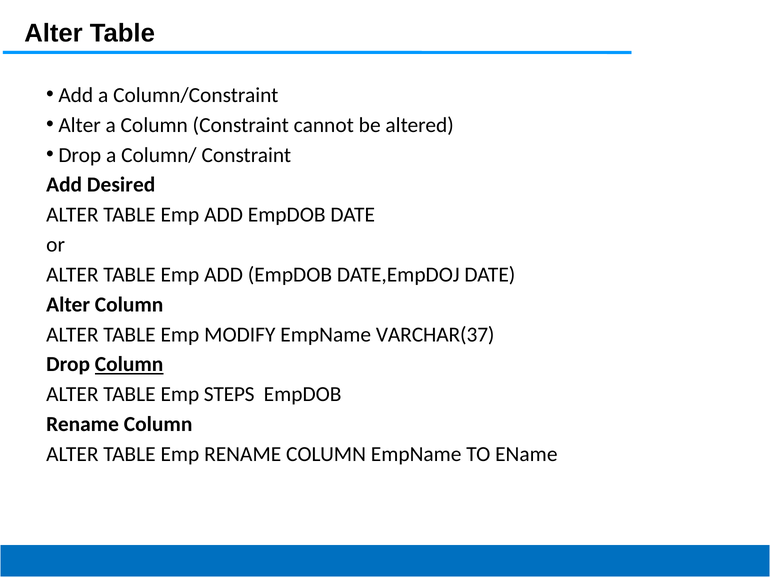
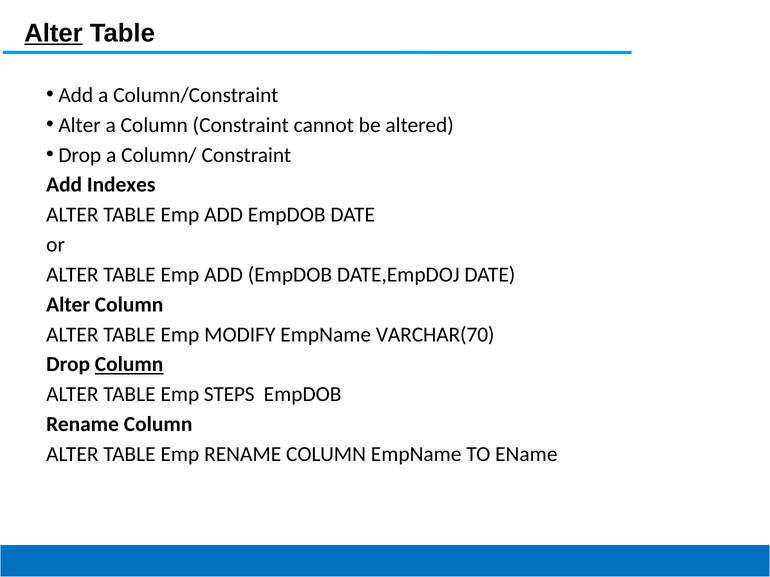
Alter at (54, 33) underline: none -> present
Desired: Desired -> Indexes
VARCHAR(37: VARCHAR(37 -> VARCHAR(70
